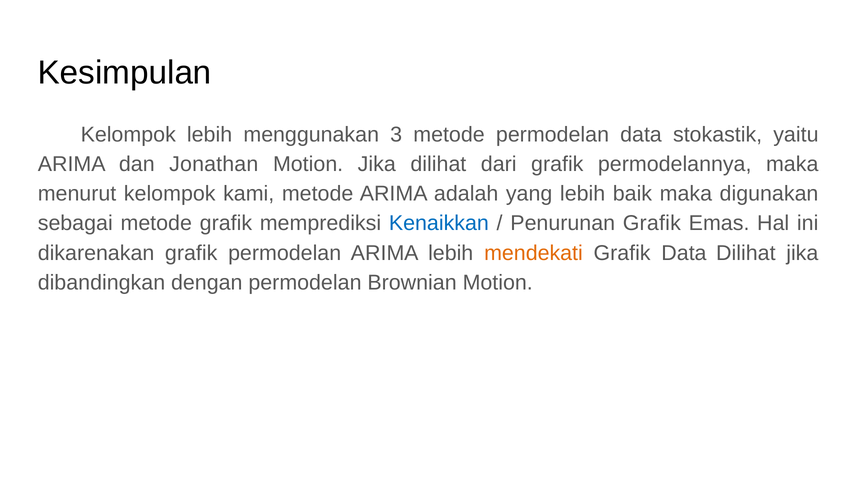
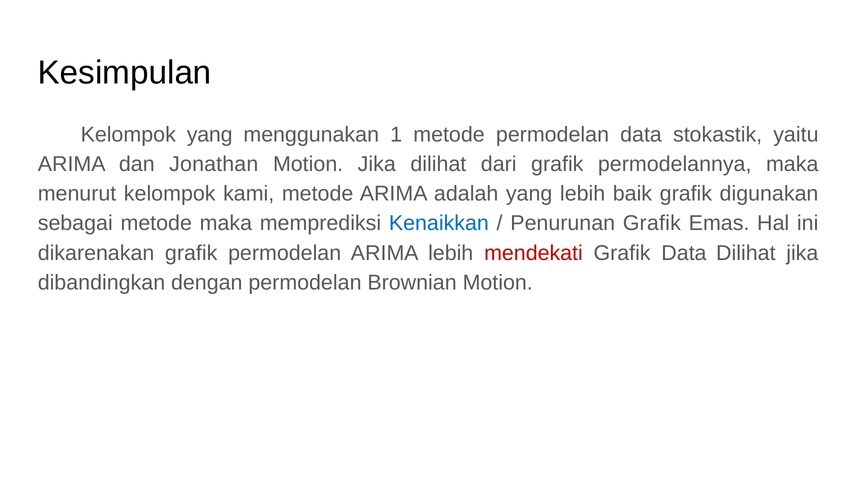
Kelompok lebih: lebih -> yang
3: 3 -> 1
baik maka: maka -> grafik
metode grafik: grafik -> maka
mendekati colour: orange -> red
